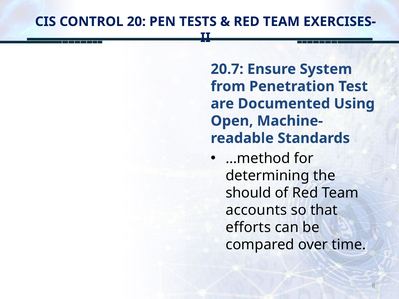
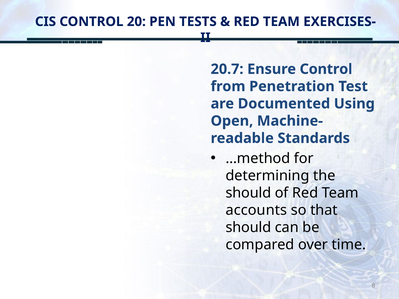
Ensure System: System -> Control
efforts at (248, 228): efforts -> should
